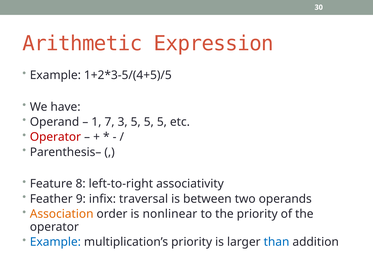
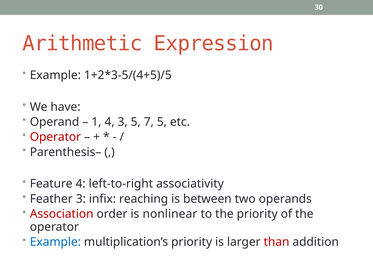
1 7: 7 -> 4
3 5 5: 5 -> 7
Feature 8: 8 -> 4
Feather 9: 9 -> 3
traversal: traversal -> reaching
Association colour: orange -> red
than colour: blue -> red
